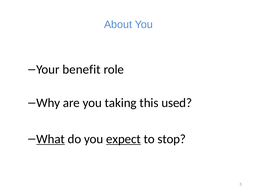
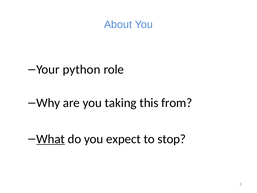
benefit: benefit -> python
used: used -> from
expect underline: present -> none
